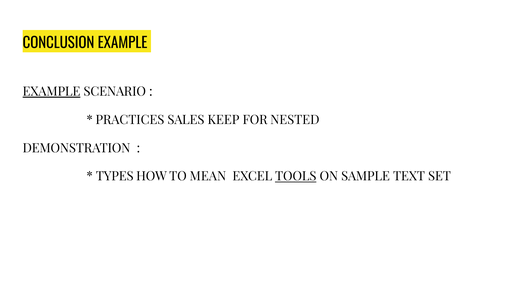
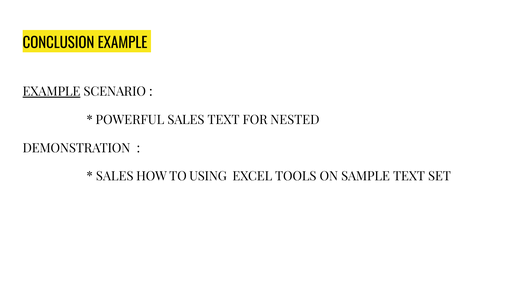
PRACTICES: PRACTICES -> POWERFUL
SALES KEEP: KEEP -> TEXT
TYPES at (115, 176): TYPES -> SALES
MEAN: MEAN -> USING
TOOLS underline: present -> none
